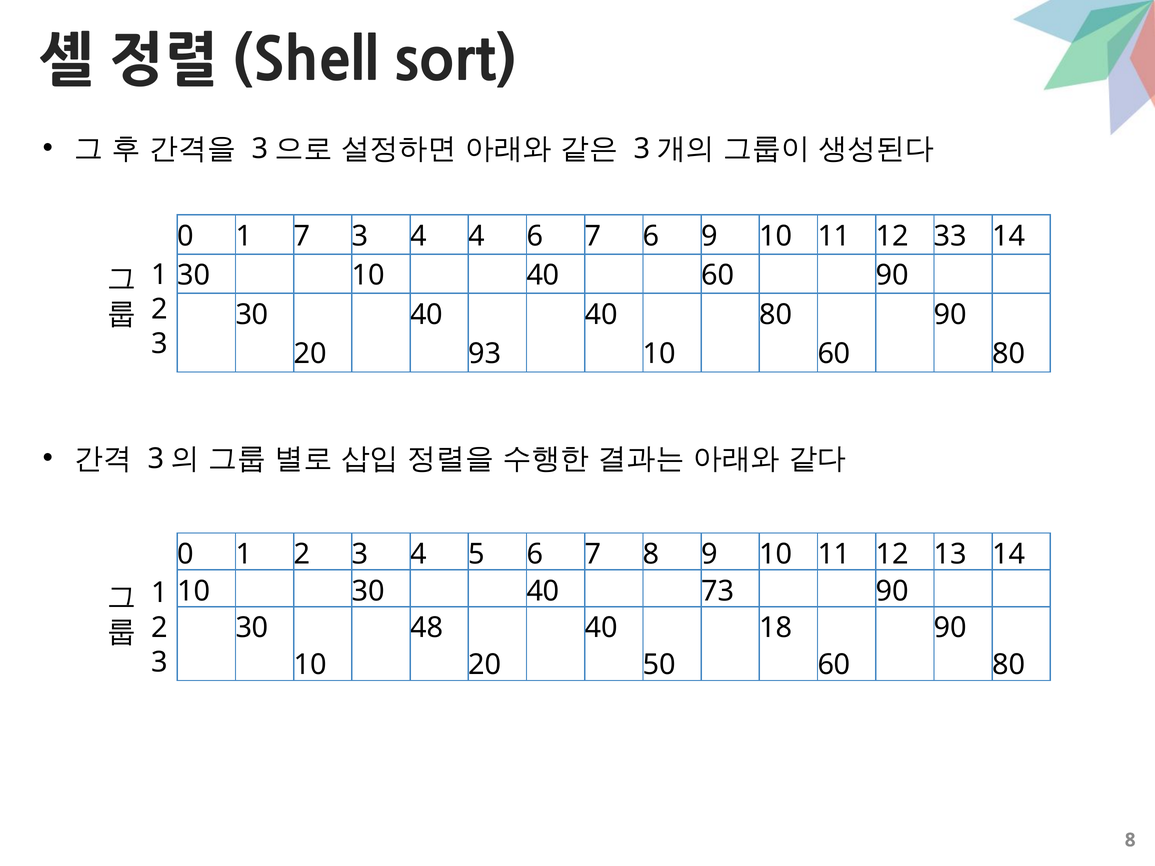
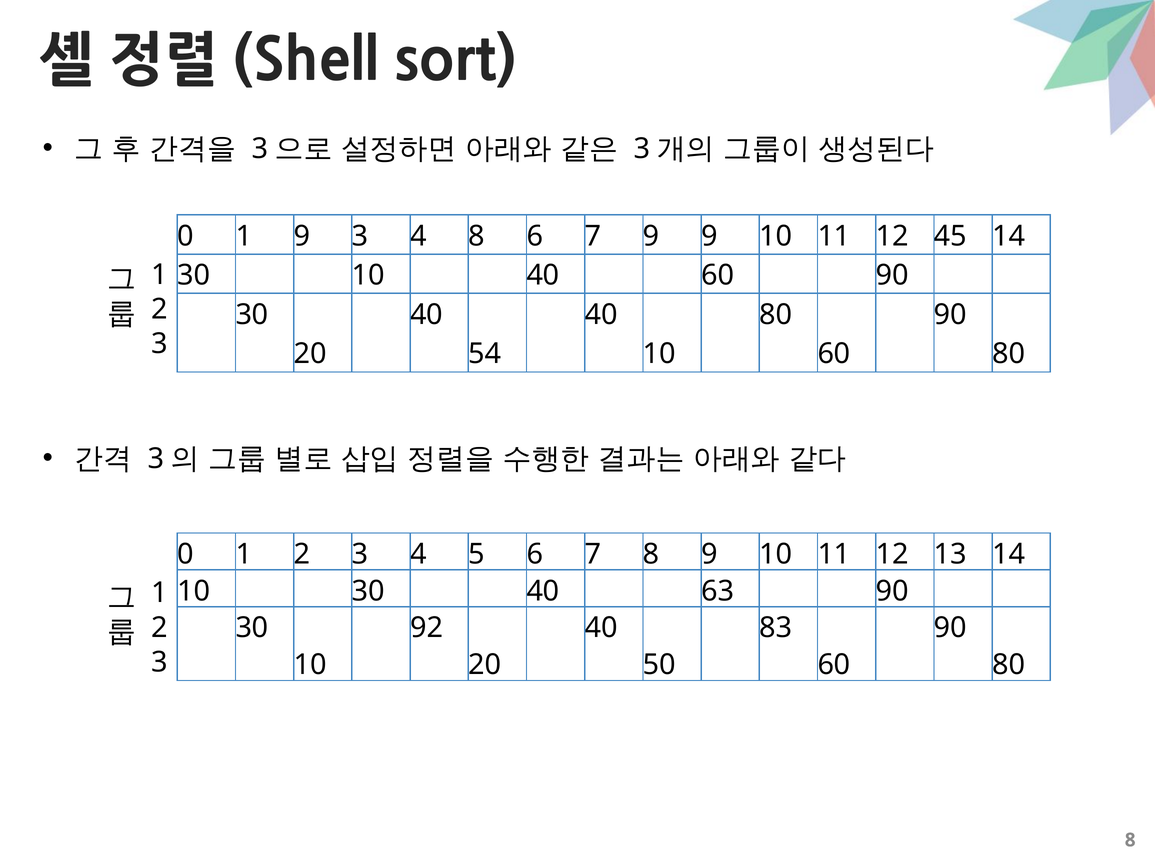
1 7: 7 -> 9
4 4: 4 -> 8
7 6: 6 -> 9
33: 33 -> 45
93: 93 -> 54
73: 73 -> 63
48: 48 -> 92
18: 18 -> 83
